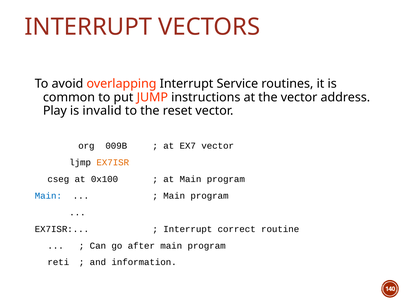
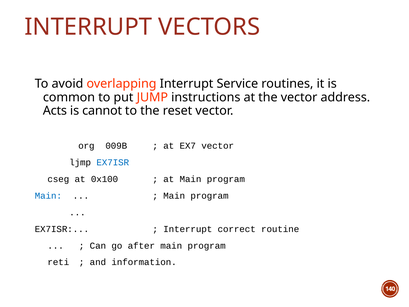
Play: Play -> Acts
invalid: invalid -> cannot
EX7ISR at (113, 162) colour: orange -> blue
